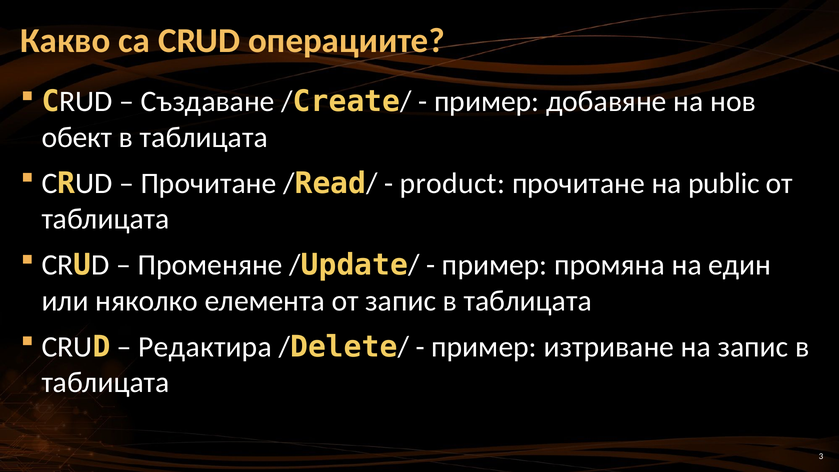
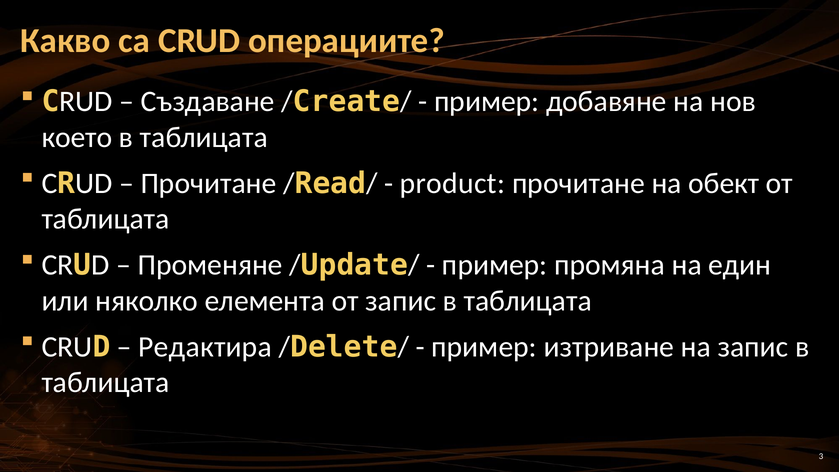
обект: обект -> което
public: public -> обект
